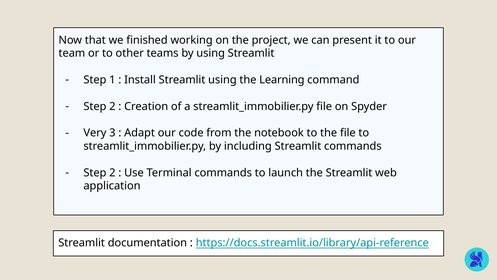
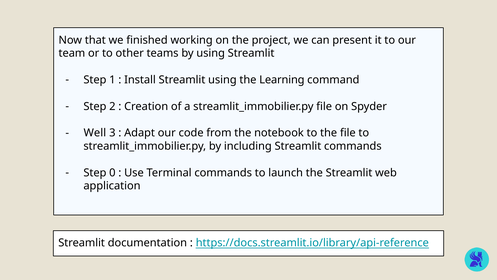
Very: Very -> Well
2 at (112, 172): 2 -> 0
